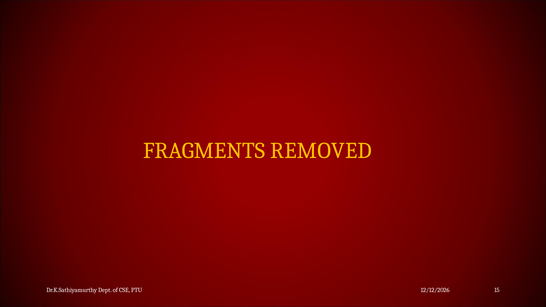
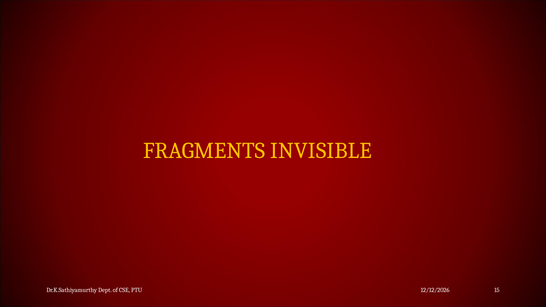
REMOVED: REMOVED -> INVISIBLE
